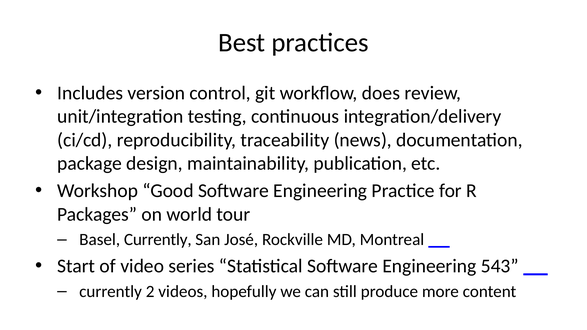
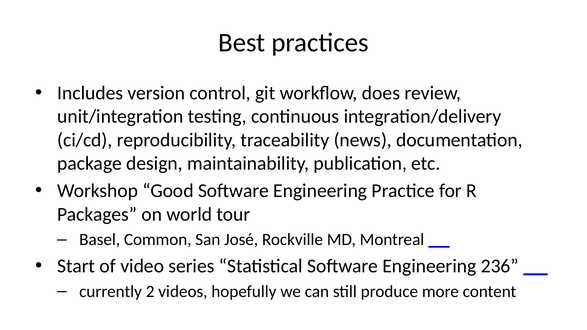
Basel Currently: Currently -> Common
543: 543 -> 236
